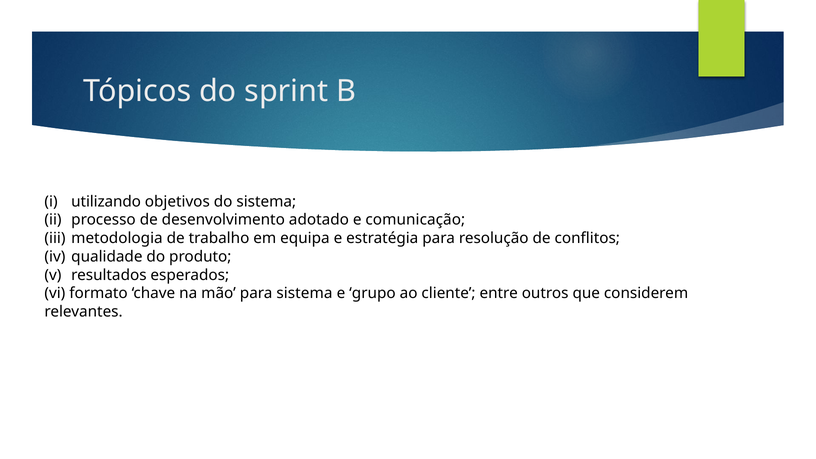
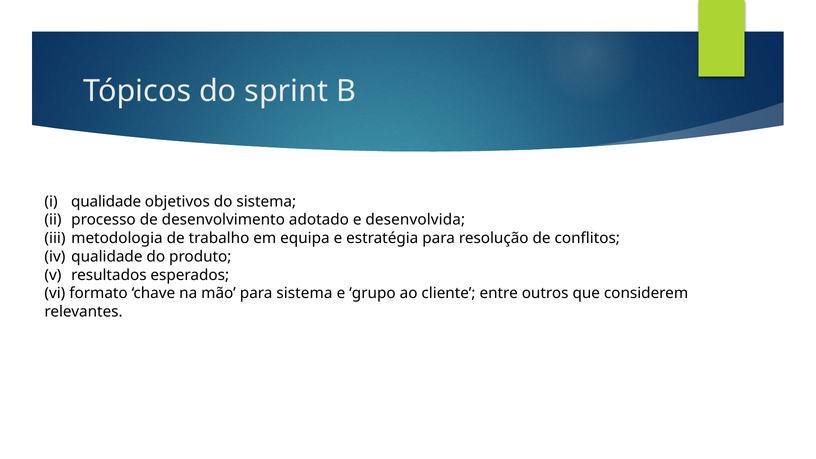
utilizando at (106, 202): utilizando -> qualidade
comunicação: comunicação -> desenvolvida
